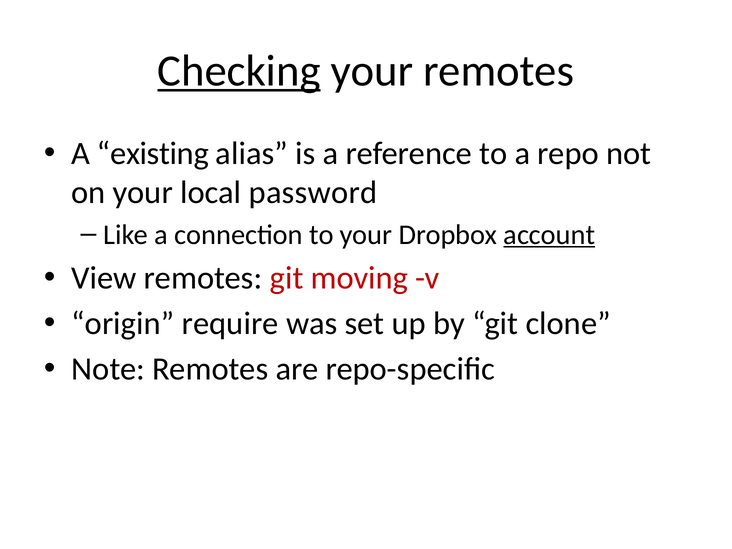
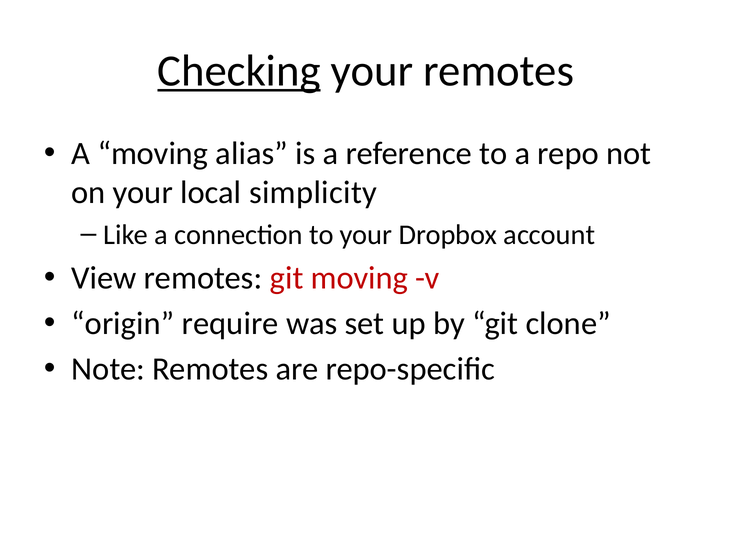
A existing: existing -> moving
password: password -> simplicity
account underline: present -> none
